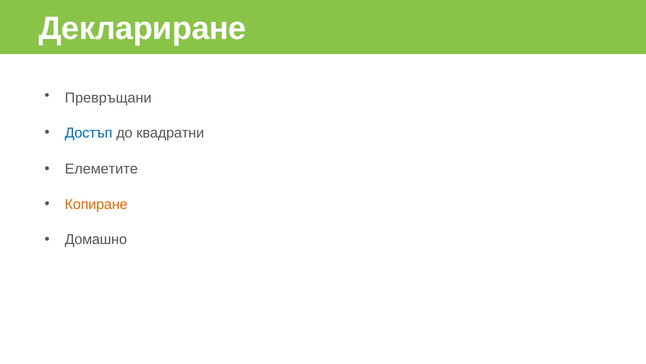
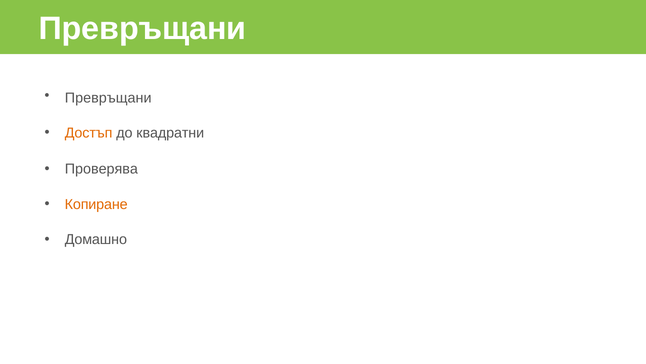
Деклариране at (143, 29): Деклариране -> Превръщани
Достъп colour: blue -> orange
Елеметите: Елеметите -> Проверява
